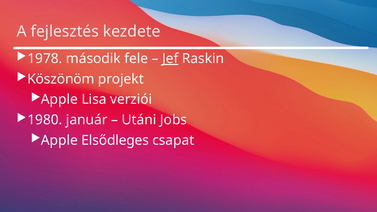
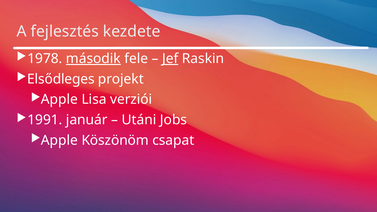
második underline: none -> present
Köszönöm: Köszönöm -> Elsődleges
1980: 1980 -> 1991
Elsődleges: Elsődleges -> Köszönöm
